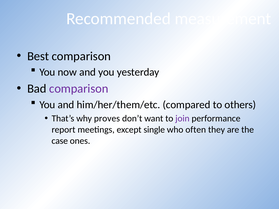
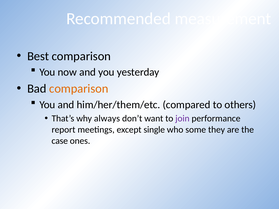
comparison at (79, 89) colour: purple -> orange
proves: proves -> always
often: often -> some
